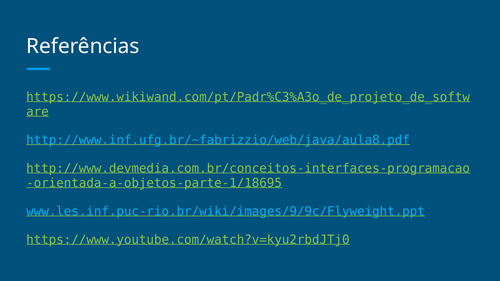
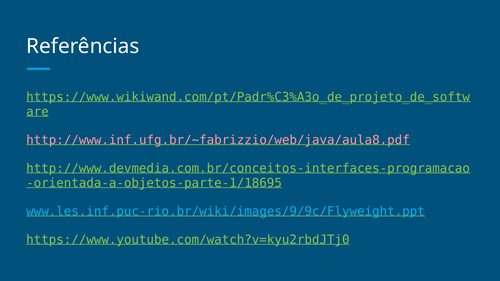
http://www.inf.ufg.br/~fabrizzio/web/java/aula8.pdf colour: light blue -> pink
